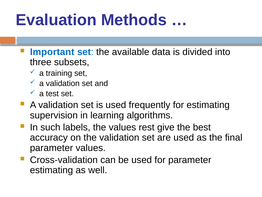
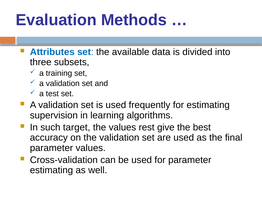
Important: Important -> Attributes
labels: labels -> target
